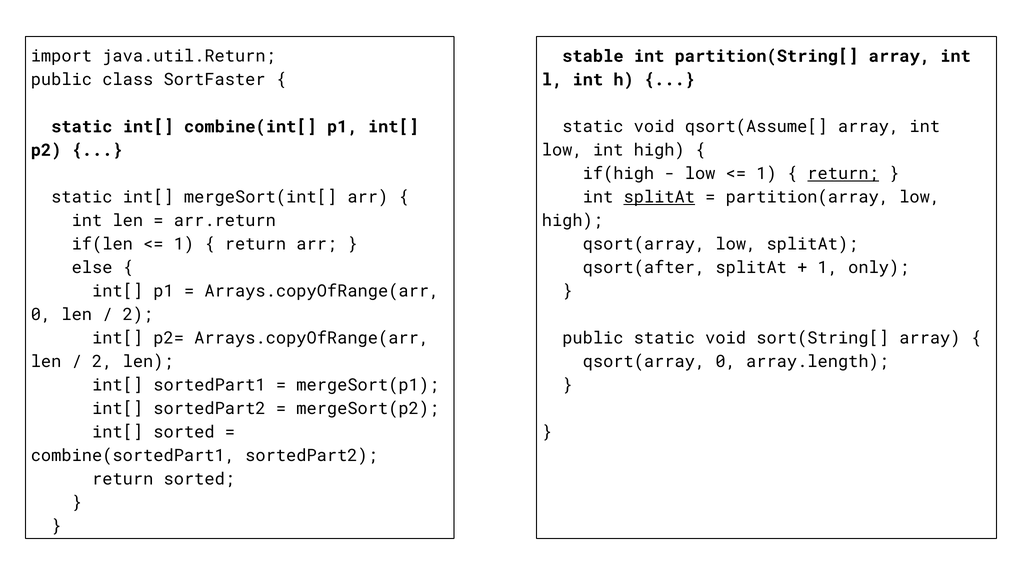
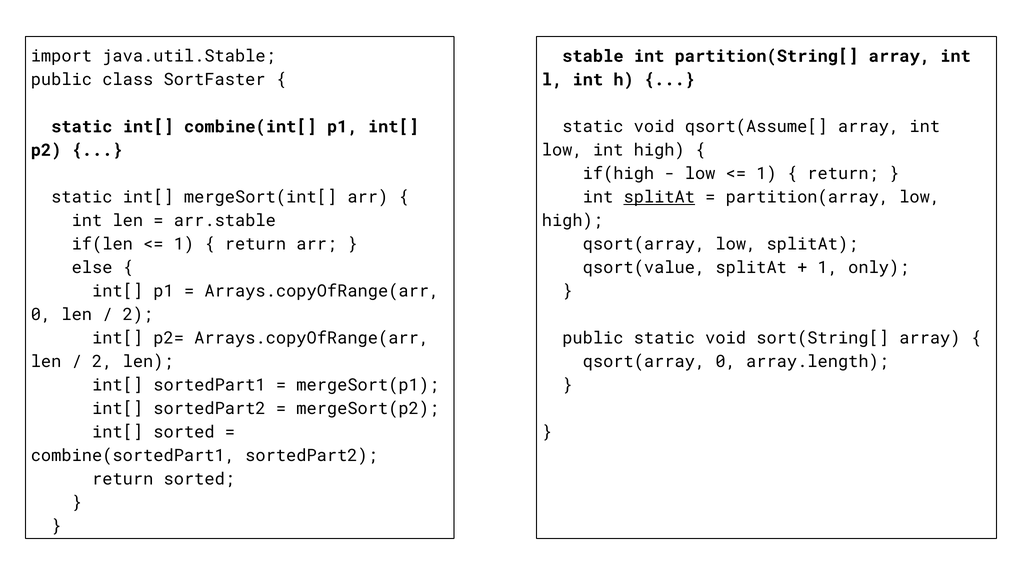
java.util.Return: java.util.Return -> java.util.Stable
return at (843, 174) underline: present -> none
arr.return: arr.return -> arr.stable
qsort(after: qsort(after -> qsort(value
